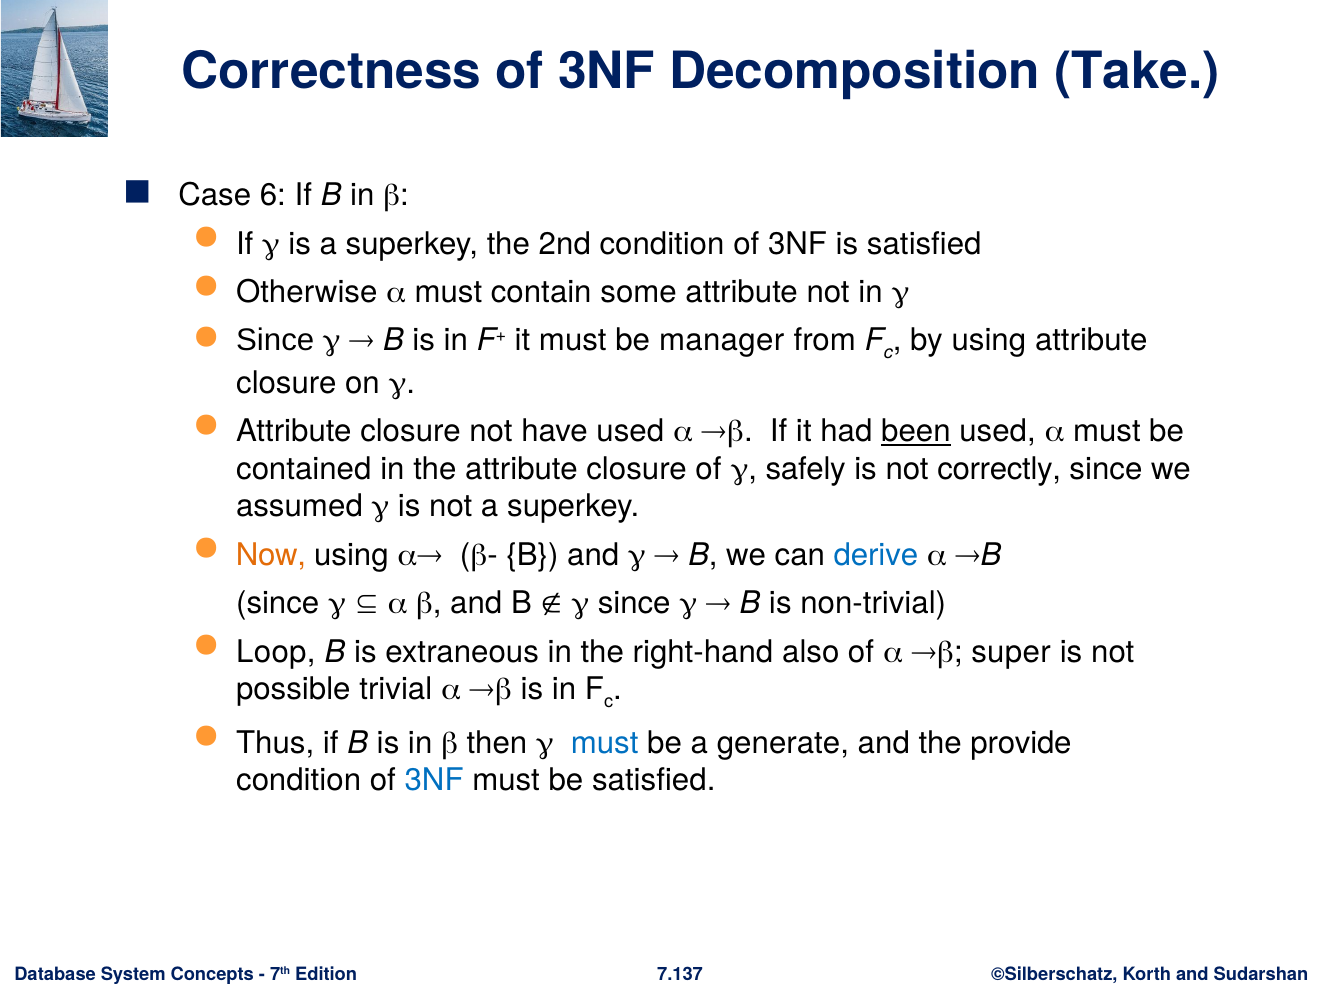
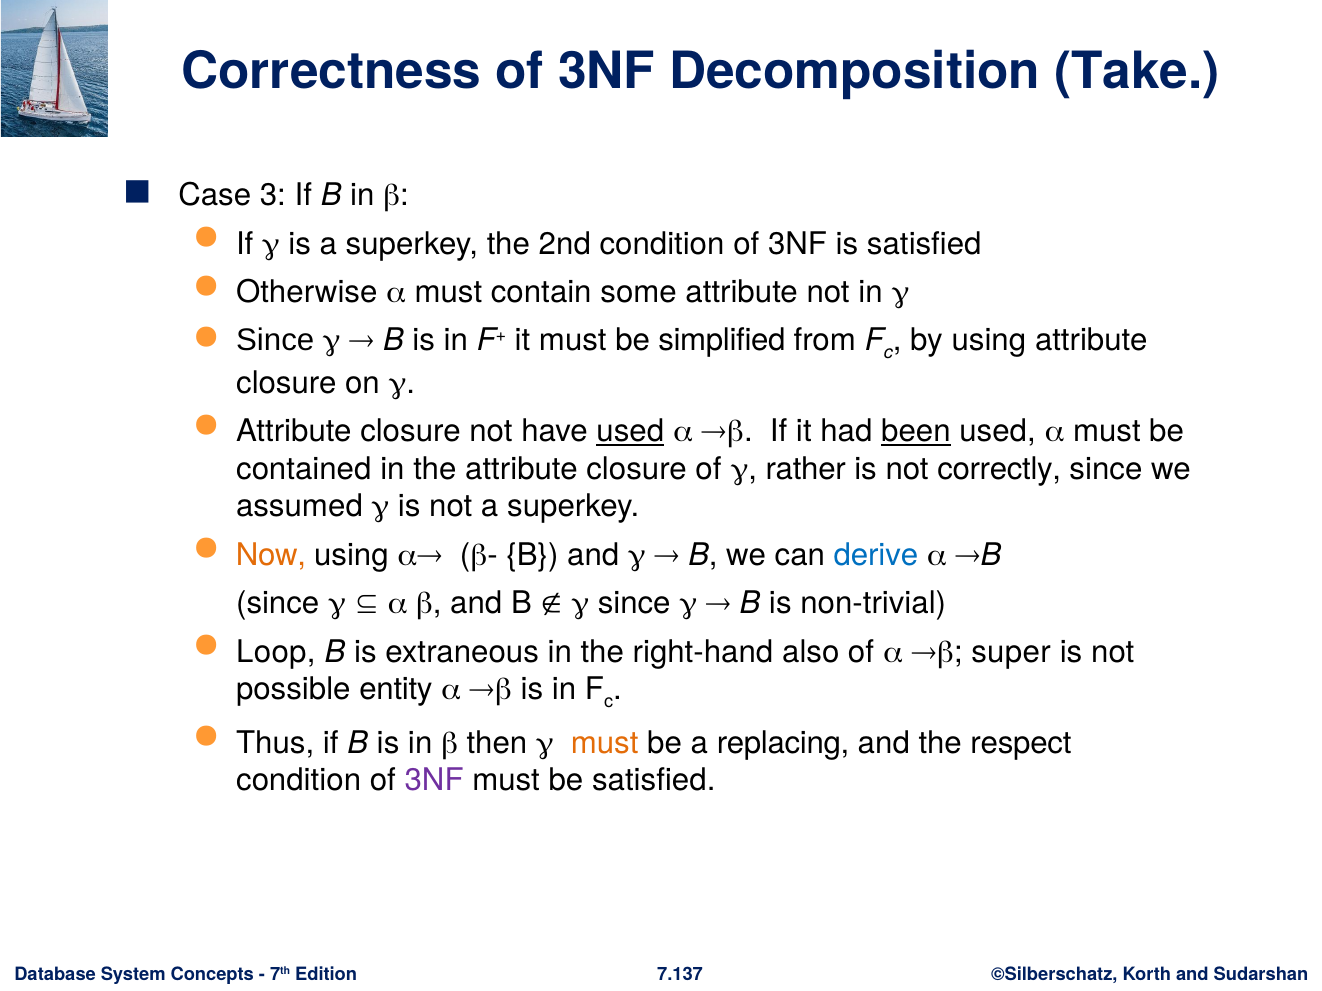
6: 6 -> 3
manager: manager -> simplified
used at (630, 432) underline: none -> present
safely: safely -> rather
trivial: trivial -> entity
must at (605, 743) colour: blue -> orange
generate: generate -> replacing
provide: provide -> respect
3NF at (434, 781) colour: blue -> purple
